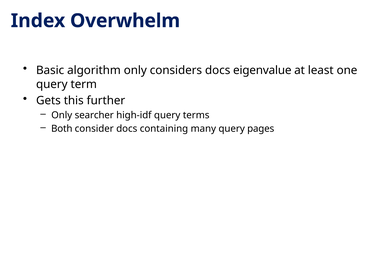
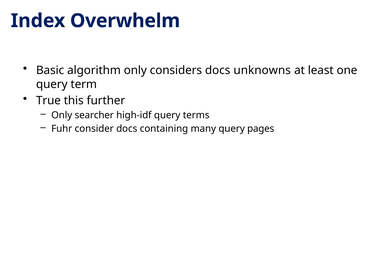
eigenvalue: eigenvalue -> unknowns
Gets: Gets -> True
Both: Both -> Fuhr
